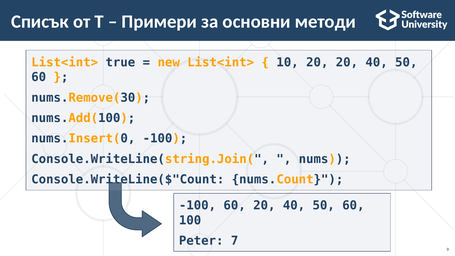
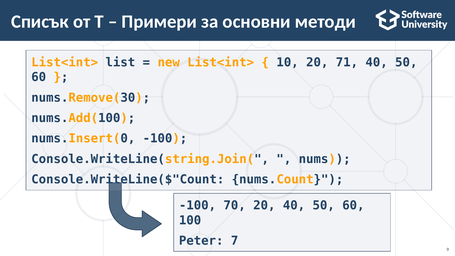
true: true -> list
20 20: 20 -> 71
-100 60: 60 -> 70
